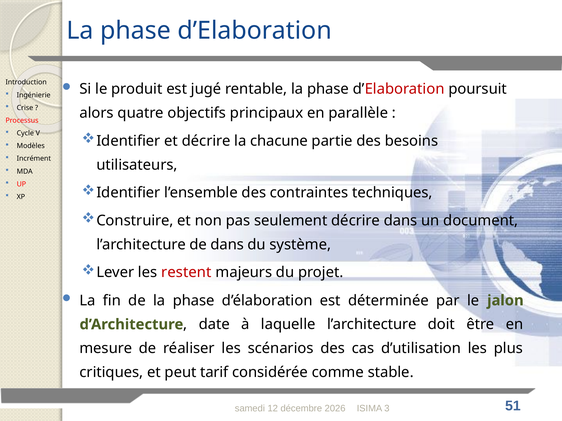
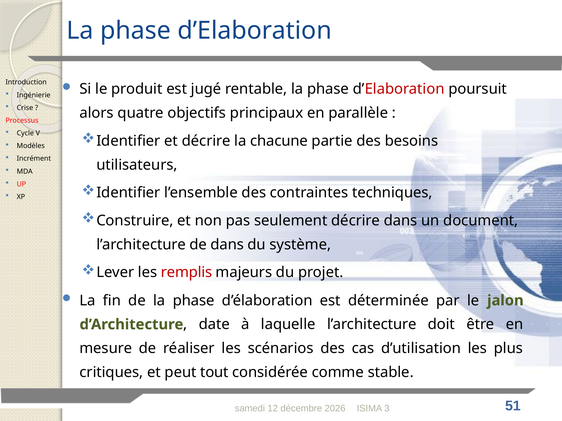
restent: restent -> remplis
tarif: tarif -> tout
